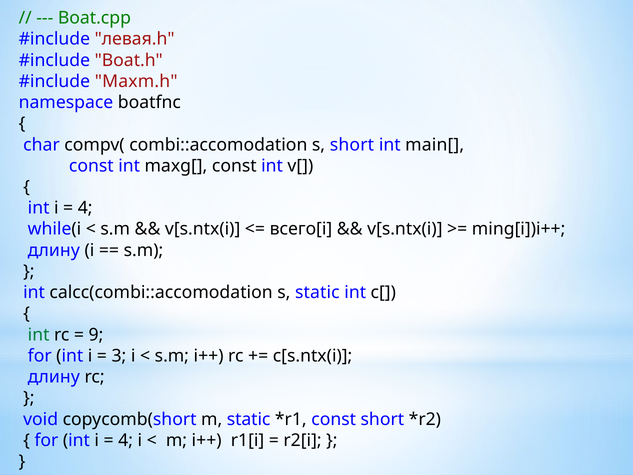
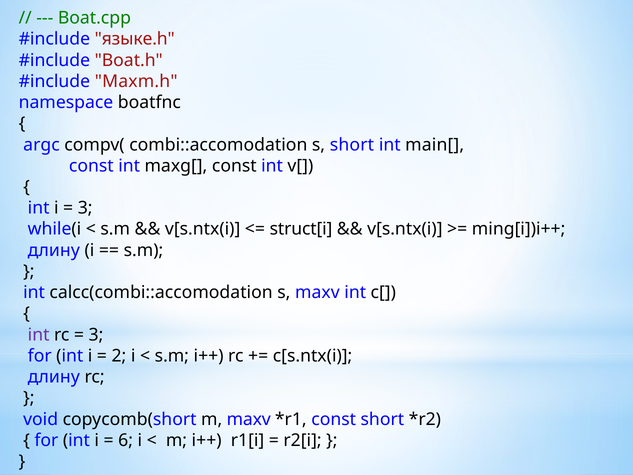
левая.h: левая.h -> языке.h
char: char -> argc
4 at (85, 208): 4 -> 3
всего[i: всего[i -> struct[i
s static: static -> maxv
int at (39, 335) colour: green -> purple
9 at (96, 335): 9 -> 3
3: 3 -> 2
m static: static -> maxv
4 at (126, 440): 4 -> 6
